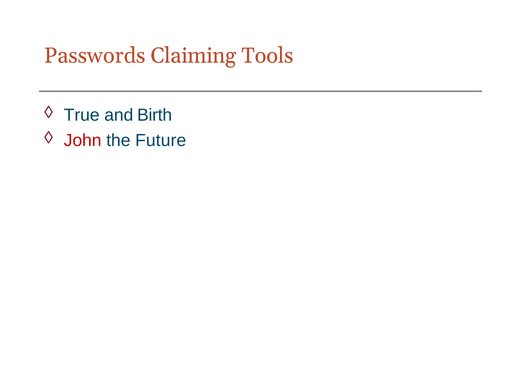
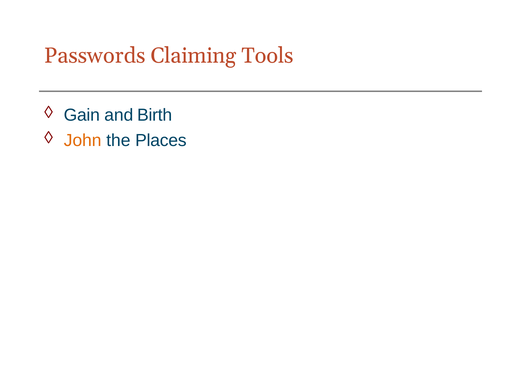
True: True -> Gain
John colour: red -> orange
Future: Future -> Places
